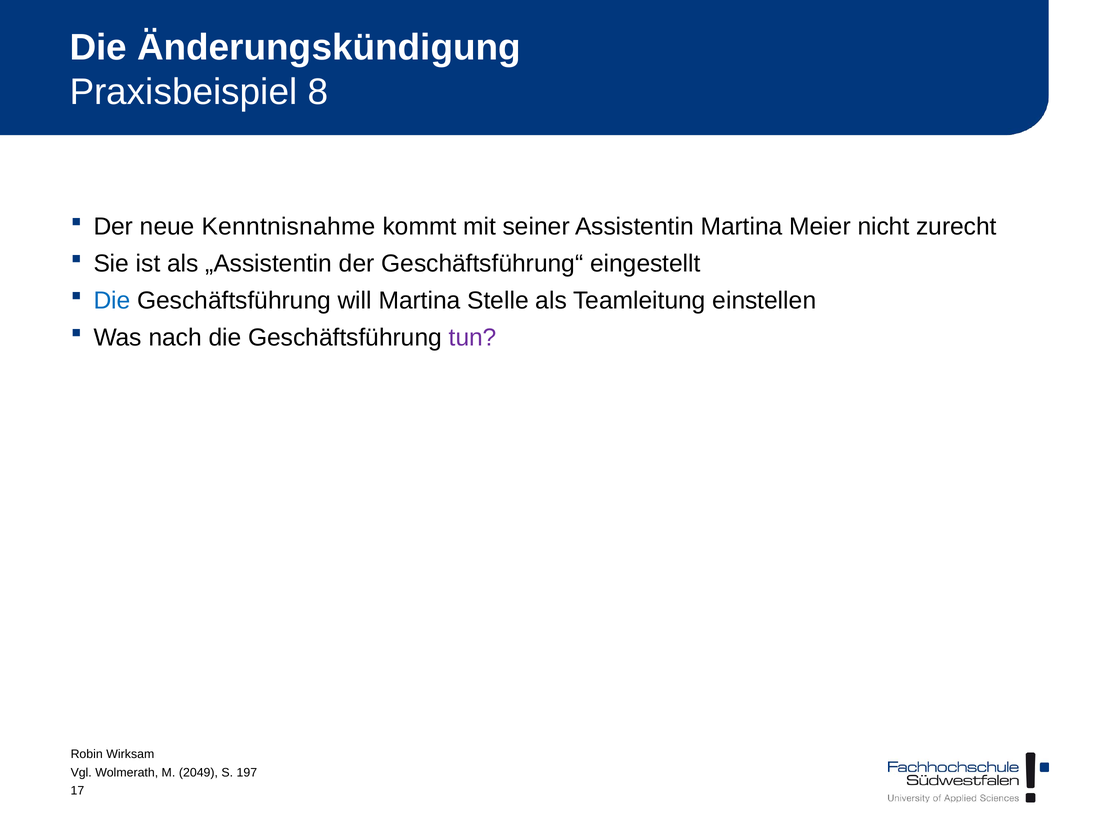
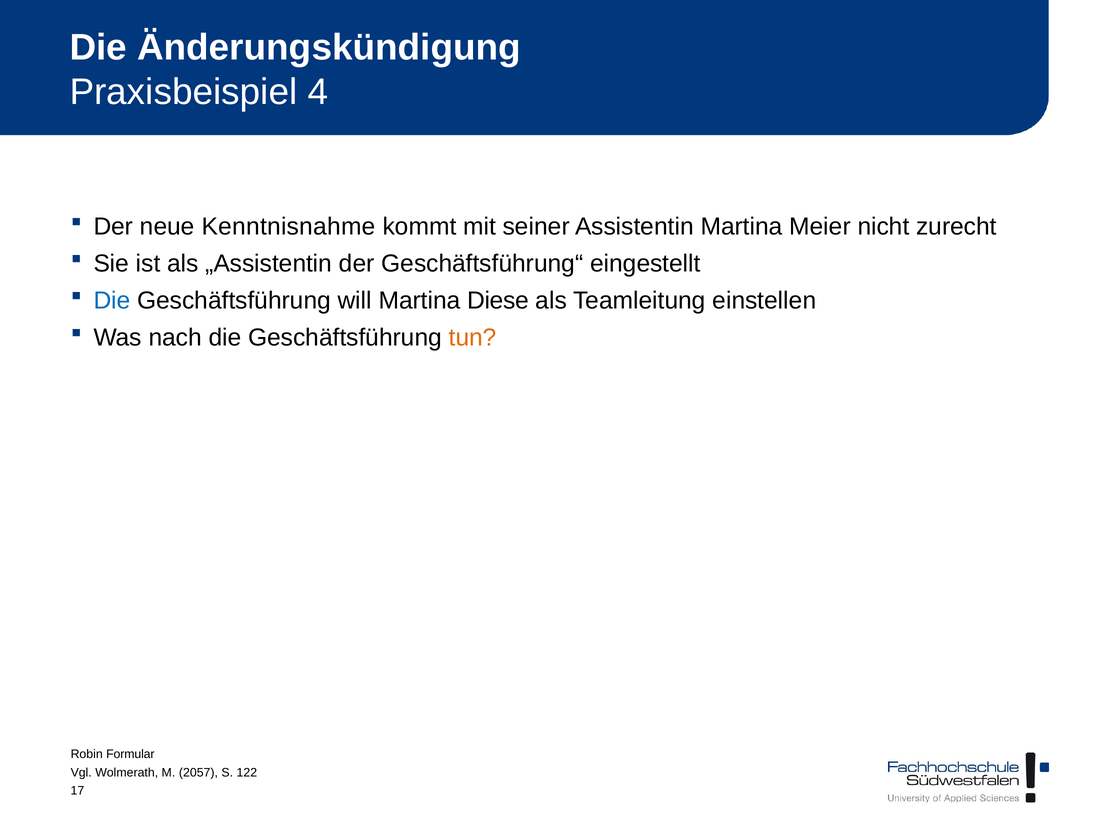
8: 8 -> 4
Stelle: Stelle -> Diese
tun colour: purple -> orange
Wirksam: Wirksam -> Formular
2049: 2049 -> 2057
197: 197 -> 122
